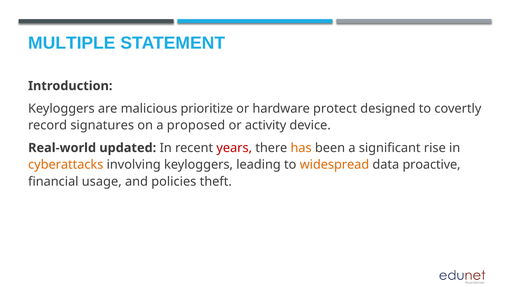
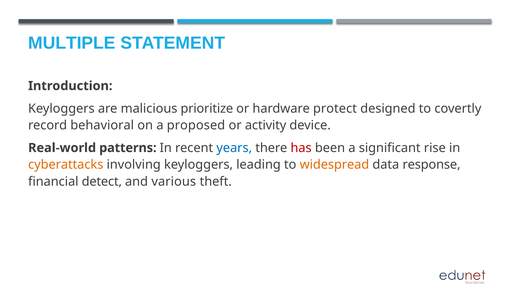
signatures: signatures -> behavioral
updated: updated -> patterns
years colour: red -> blue
has colour: orange -> red
proactive: proactive -> response
usage: usage -> detect
policies: policies -> various
